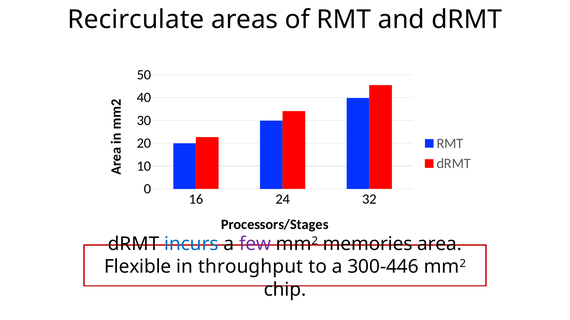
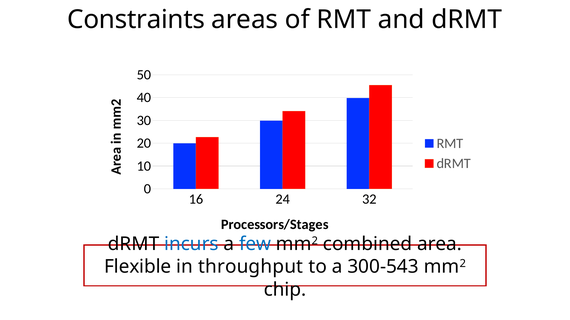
Recirculate: Recirculate -> Constraints
few colour: purple -> blue
memories: memories -> combined
300-446: 300-446 -> 300-543
